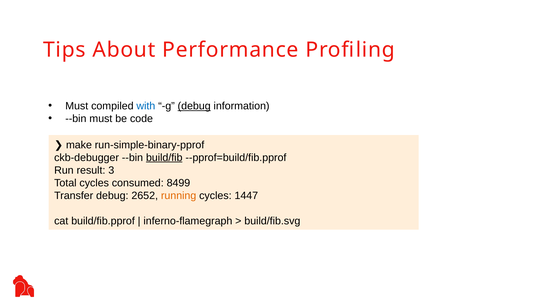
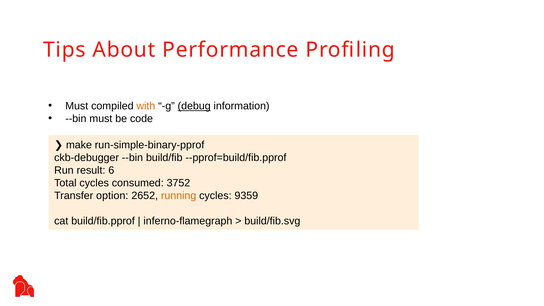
with colour: blue -> orange
build/fib underline: present -> none
3: 3 -> 6
8499: 8499 -> 3752
Transfer debug: debug -> option
1447: 1447 -> 9359
